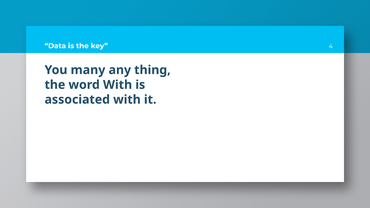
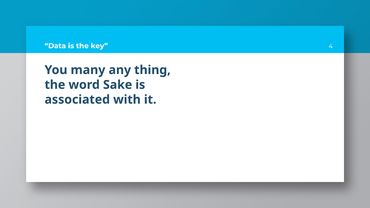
word With: With -> Sake
